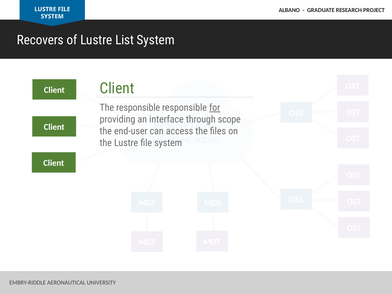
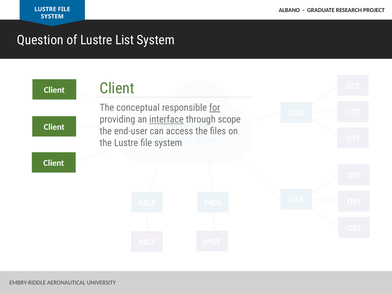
Recovers: Recovers -> Question
The responsible: responsible -> conceptual
interface underline: none -> present
